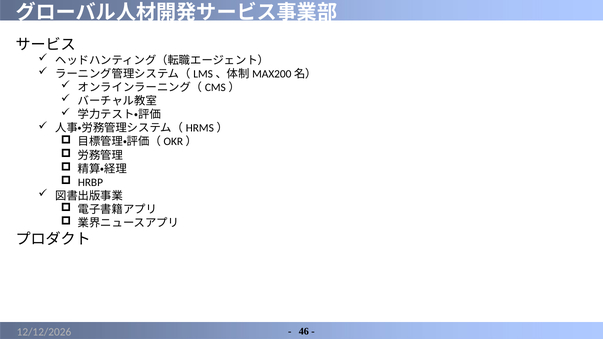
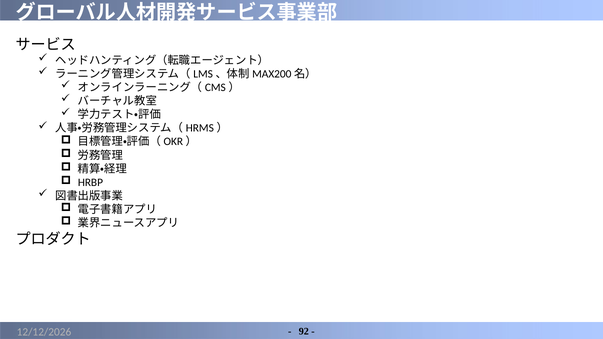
46: 46 -> 92
